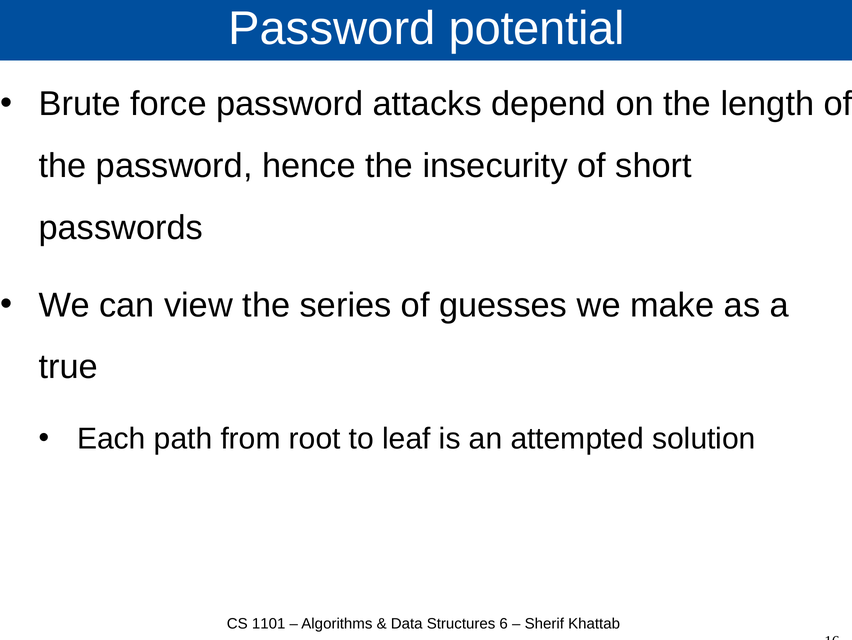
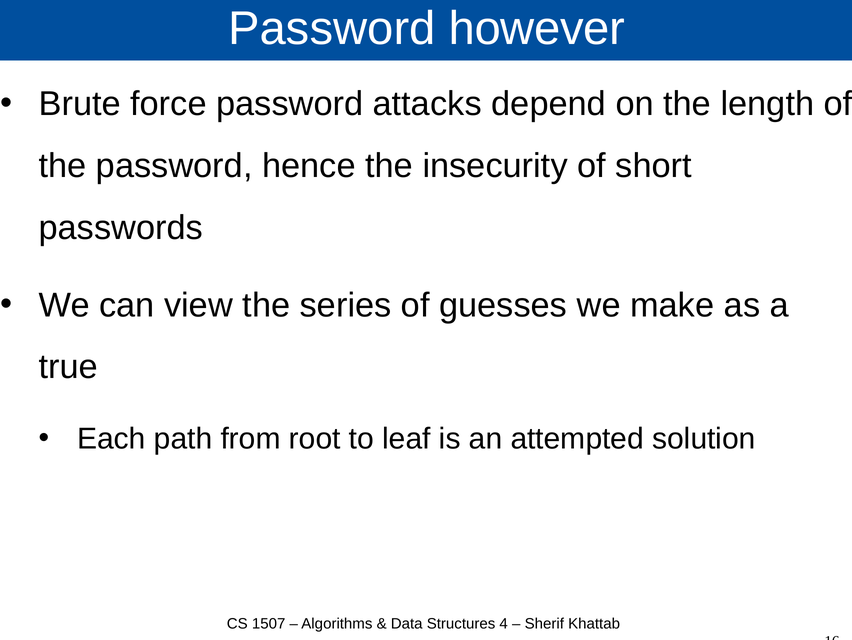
potential: potential -> however
1101: 1101 -> 1507
6: 6 -> 4
